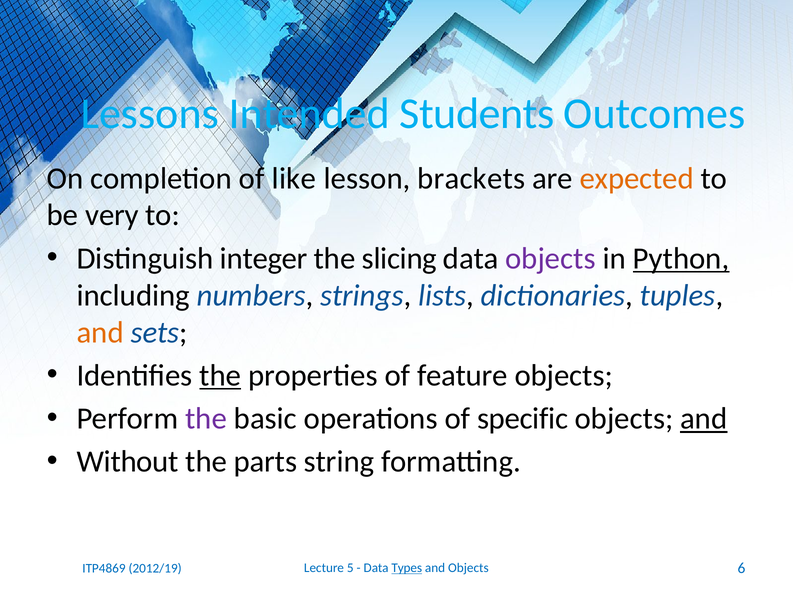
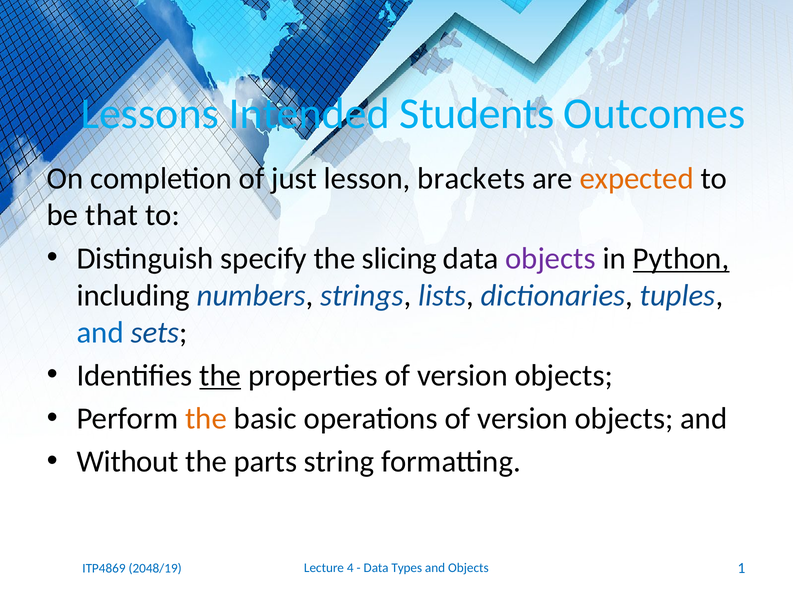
like: like -> just
very: very -> that
integer: integer -> specify
and at (100, 332) colour: orange -> blue
properties of feature: feature -> version
the at (206, 418) colour: purple -> orange
operations of specific: specific -> version
and at (704, 418) underline: present -> none
5: 5 -> 4
Types underline: present -> none
6: 6 -> 1
2012/19: 2012/19 -> 2048/19
